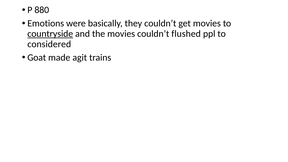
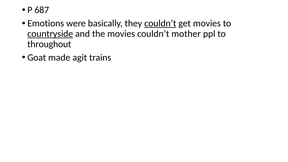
880: 880 -> 687
couldn’t at (160, 23) underline: none -> present
flushed: flushed -> mother
considered: considered -> throughout
